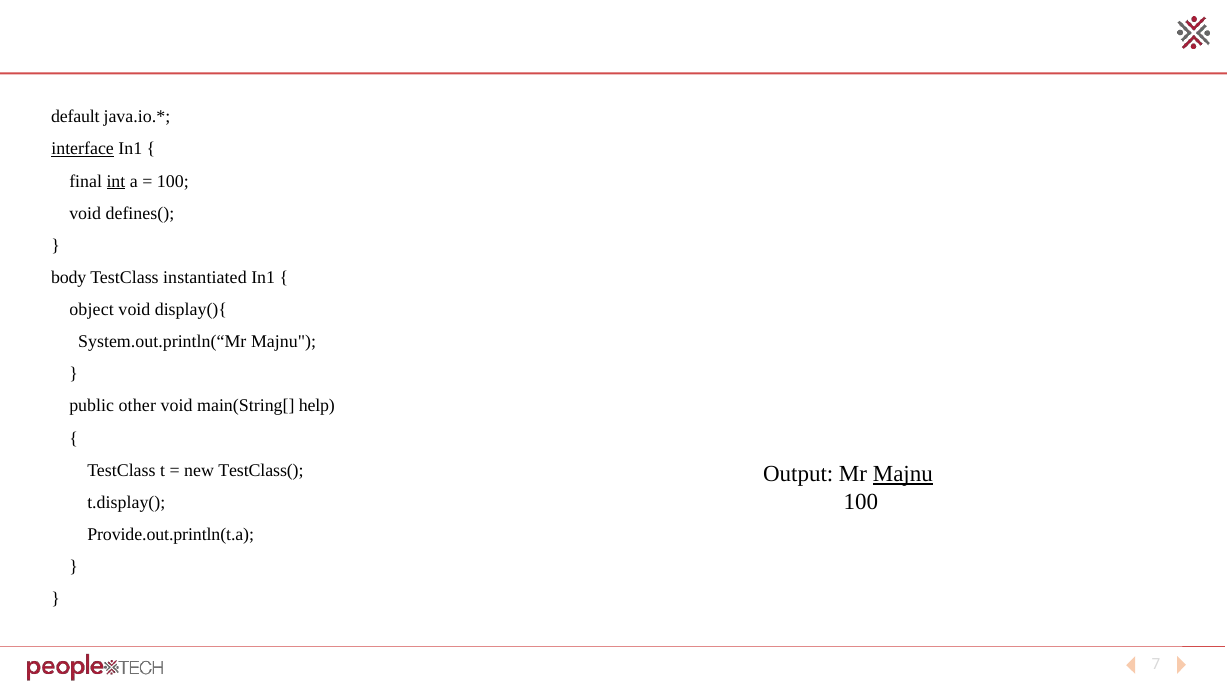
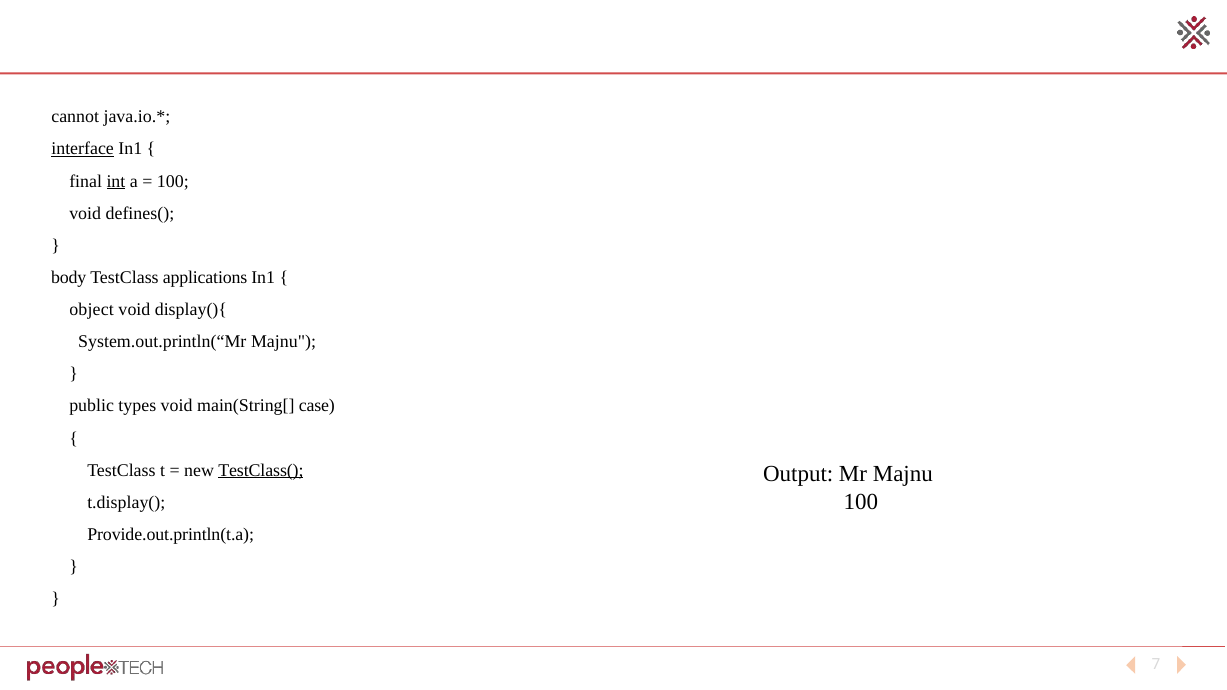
default: default -> cannot
instantiated: instantiated -> applications
other: other -> types
help: help -> case
TestClass( underline: none -> present
Majnu at (903, 474) underline: present -> none
